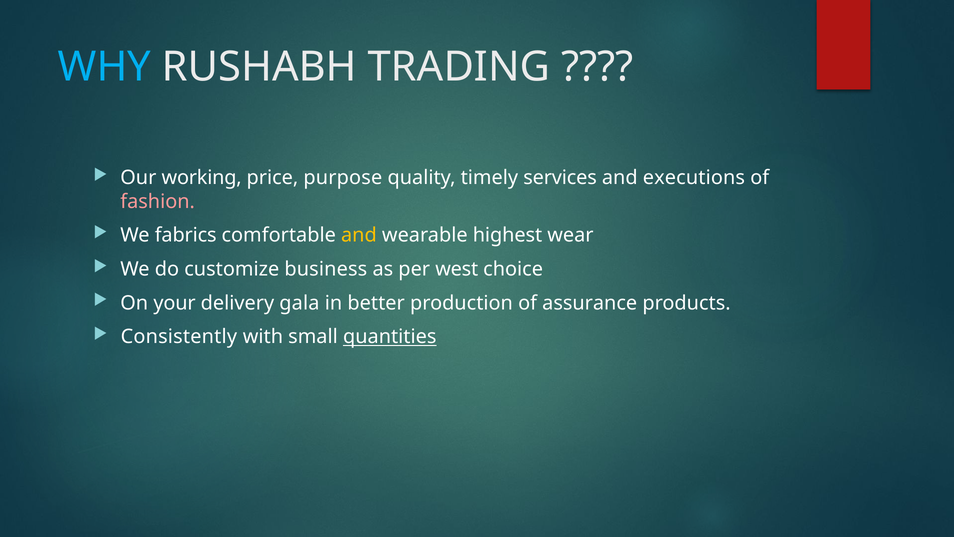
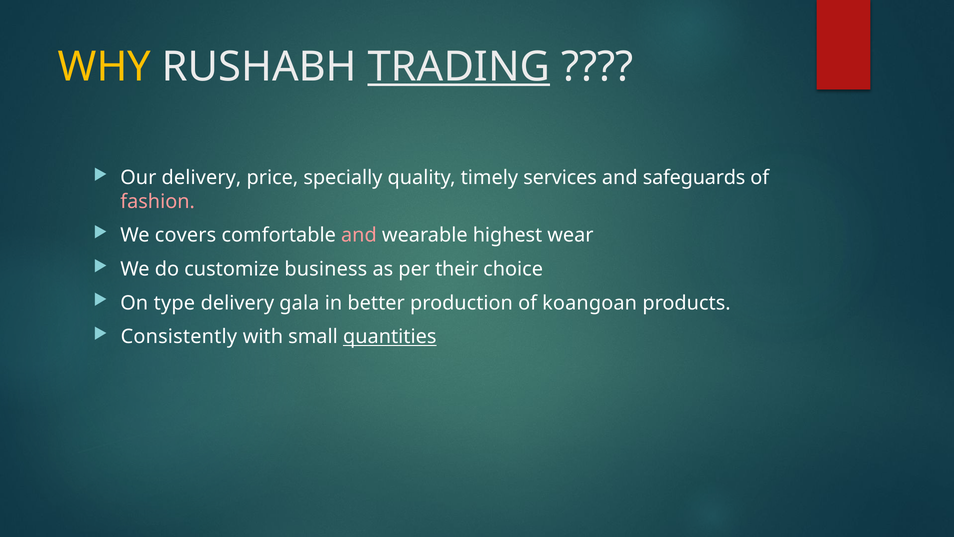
WHY colour: light blue -> yellow
TRADING underline: none -> present
Our working: working -> delivery
purpose: purpose -> specially
executions: executions -> safeguards
fabrics: fabrics -> covers
and at (359, 235) colour: yellow -> pink
west: west -> their
your: your -> type
assurance: assurance -> koangoan
